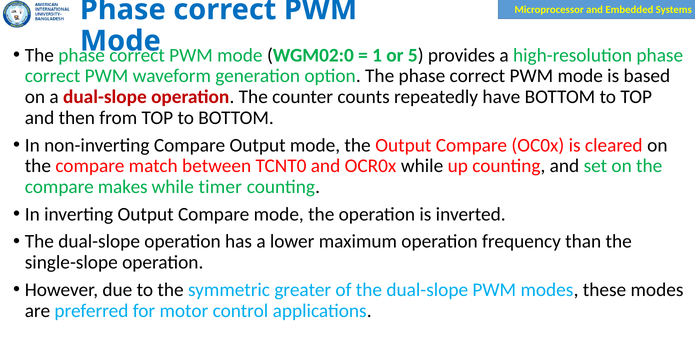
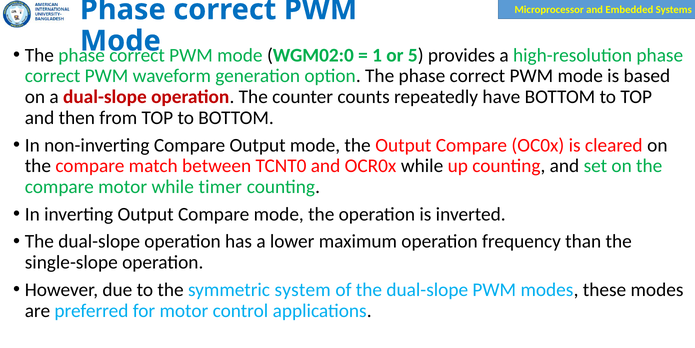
compare makes: makes -> motor
greater: greater -> system
